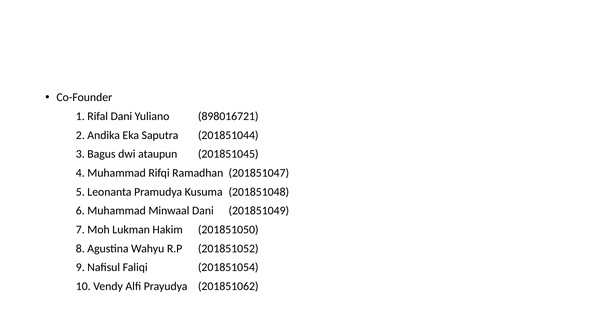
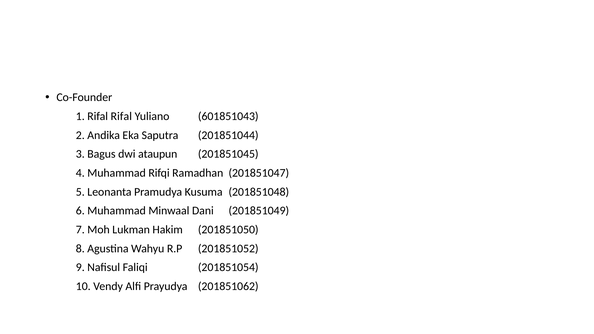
Rifal Dani: Dani -> Rifal
898016721: 898016721 -> 601851043
